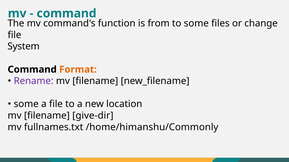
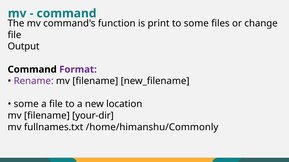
from: from -> print
System: System -> Output
Format colour: orange -> purple
give-dir: give-dir -> your-dir
